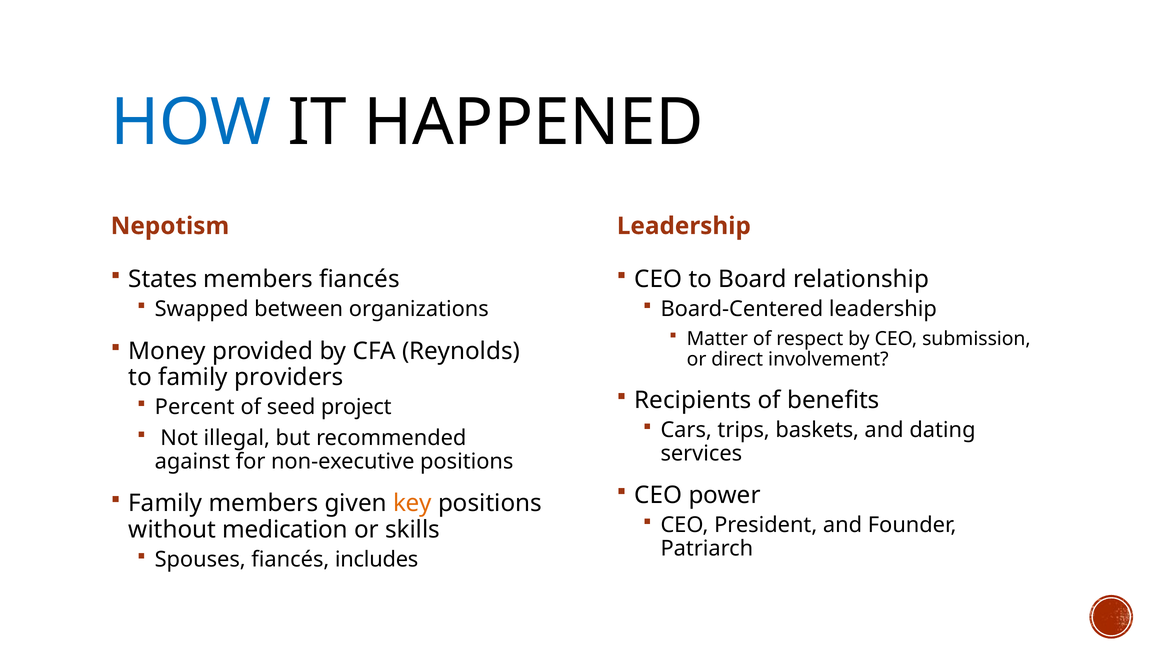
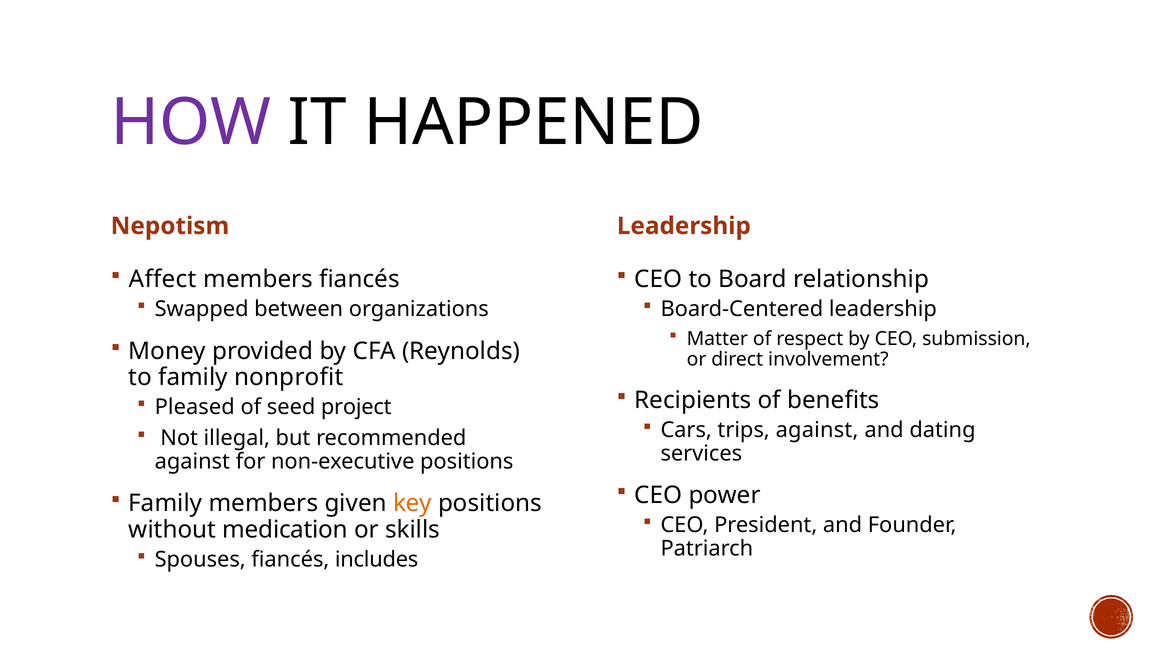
HOW colour: blue -> purple
States: States -> Affect
providers: providers -> nonprofit
Percent: Percent -> Pleased
trips baskets: baskets -> against
